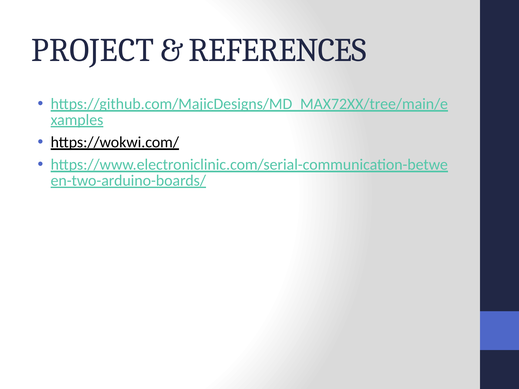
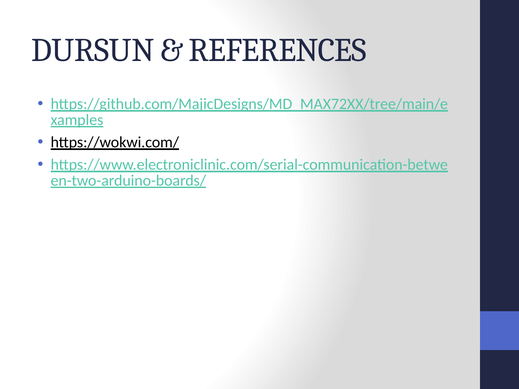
PROJECT: PROJECT -> DURSUN
